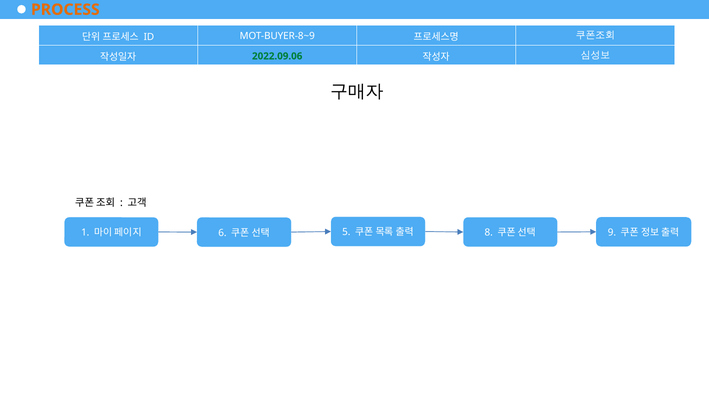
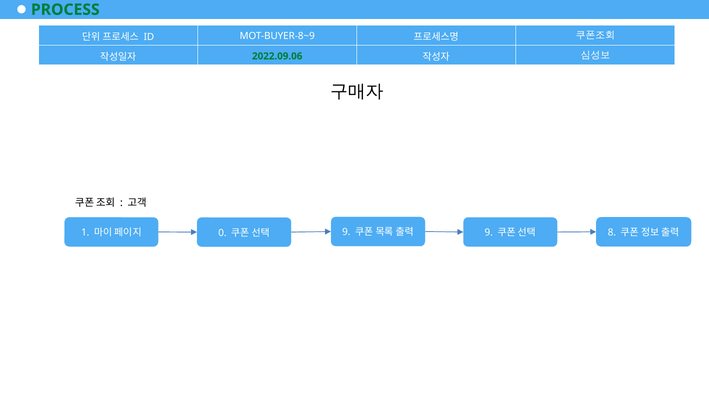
PROCESS colour: orange -> green
6: 6 -> 0
5 at (346, 232): 5 -> 9
8 at (489, 233): 8 -> 9
9: 9 -> 8
